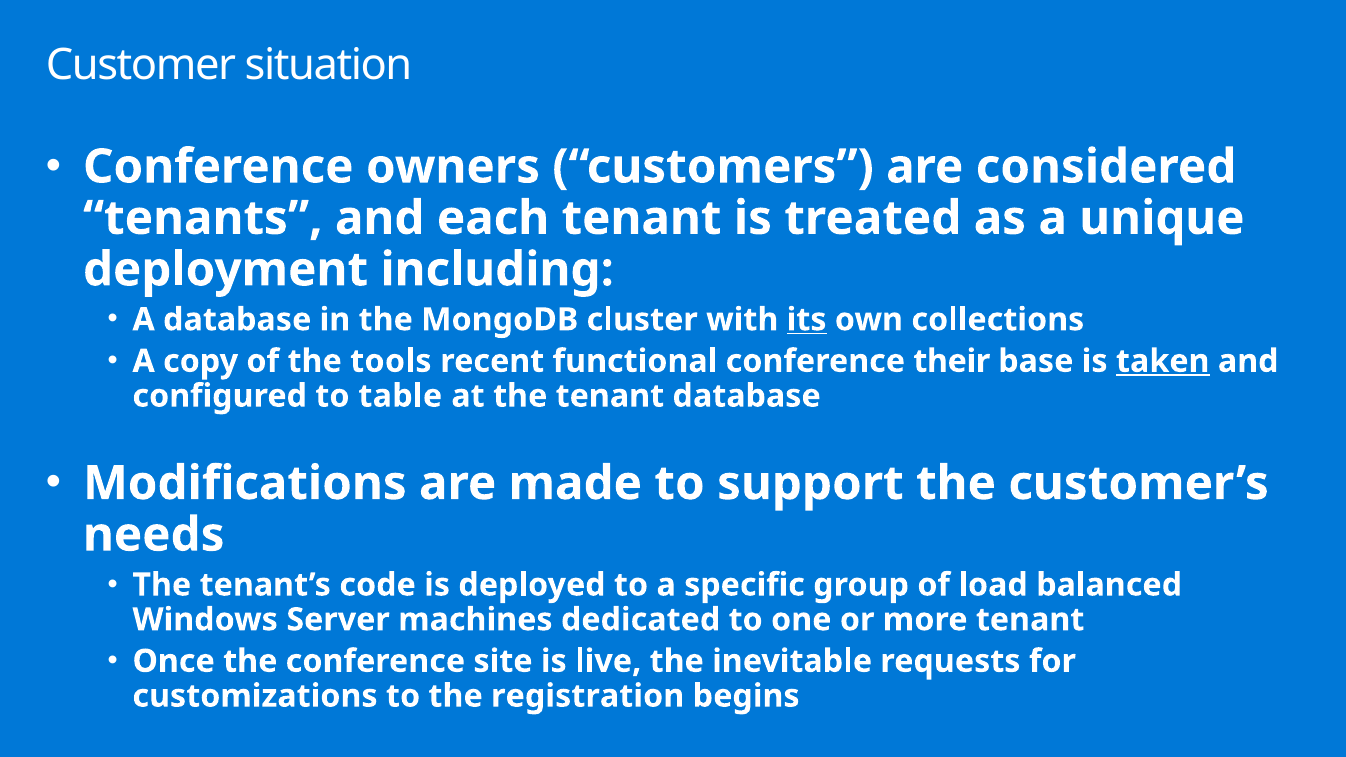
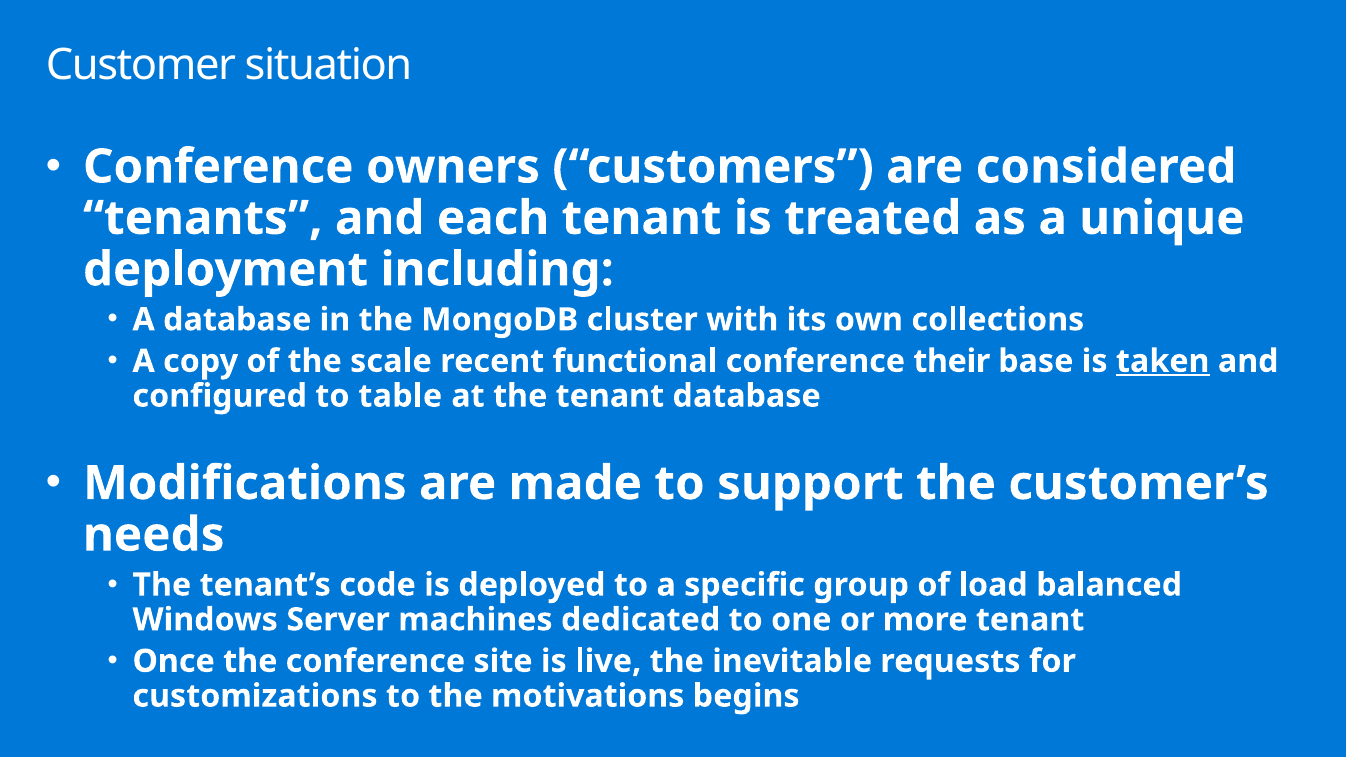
its underline: present -> none
tools: tools -> scale
registration: registration -> motivations
